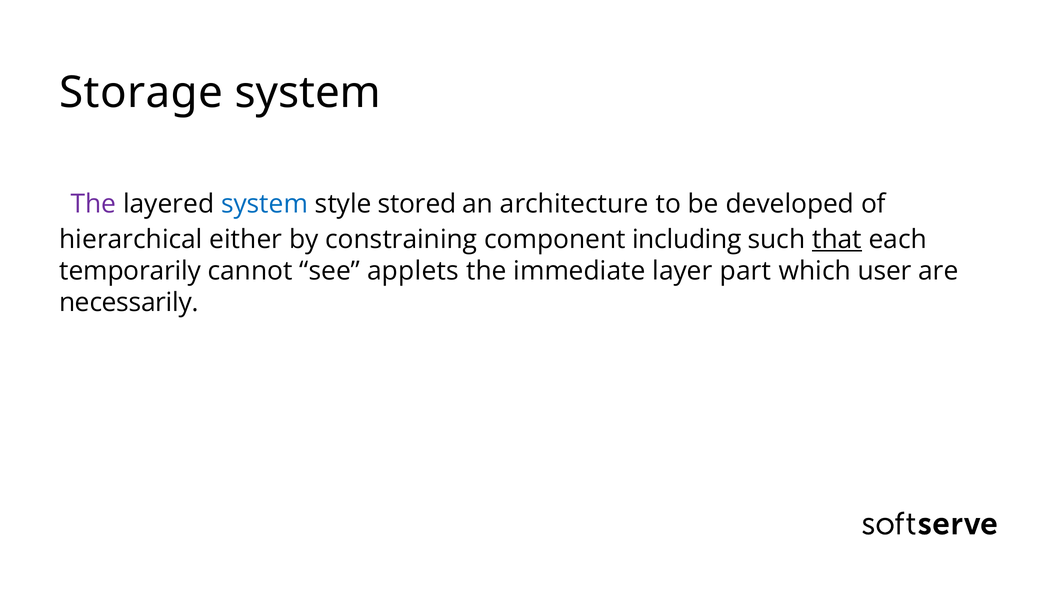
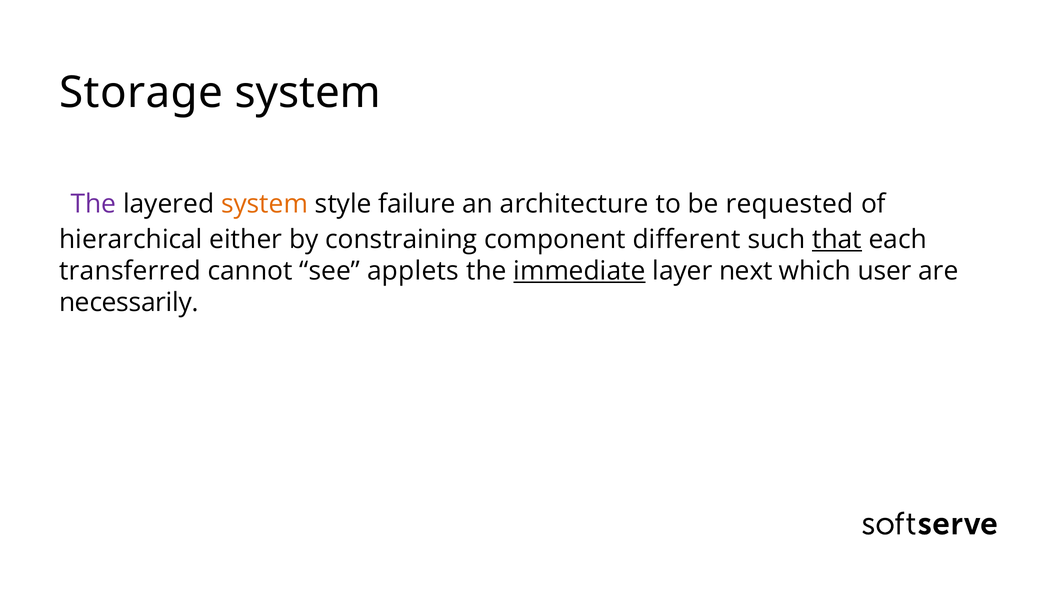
system at (265, 204) colour: blue -> orange
stored: stored -> failure
developed: developed -> requested
including: including -> different
temporarily: temporarily -> transferred
immediate underline: none -> present
part: part -> next
